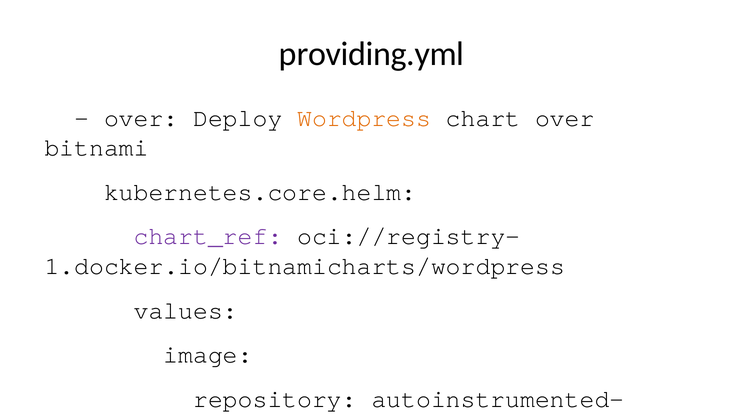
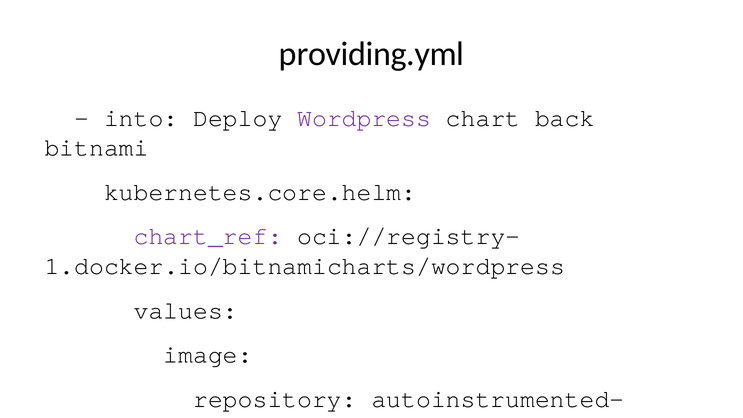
over at (141, 118): over -> into
Wordpress colour: orange -> purple
chart over: over -> back
